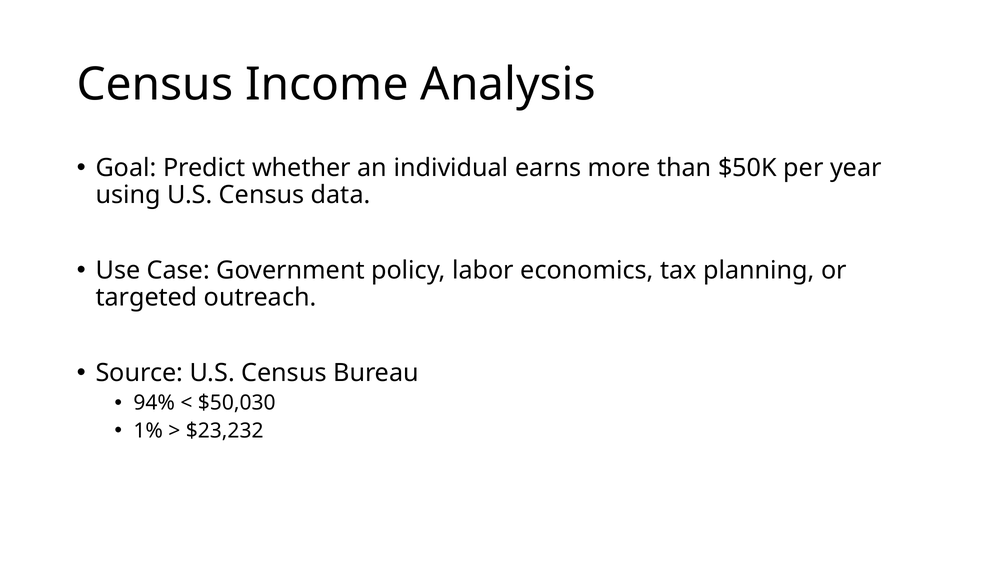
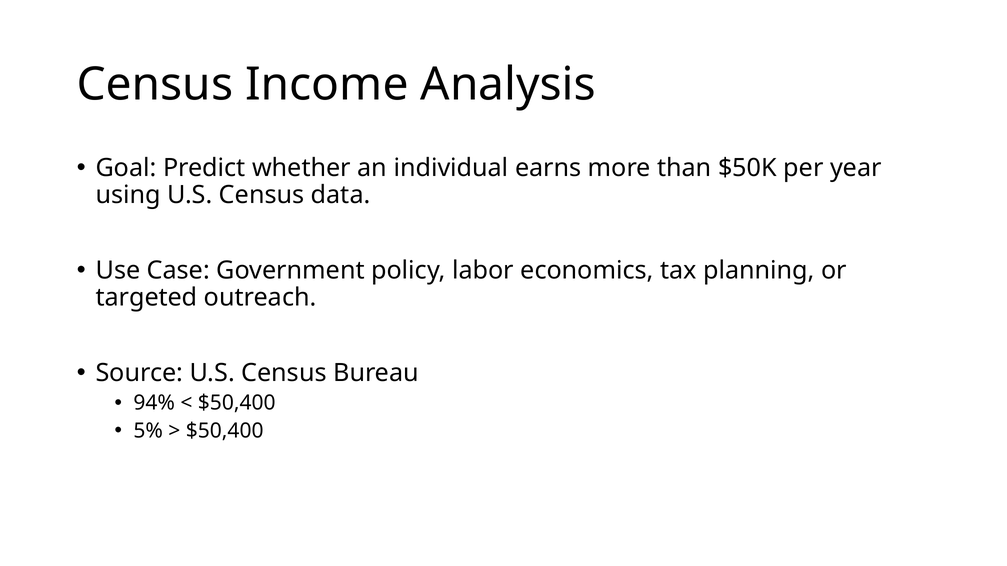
$50,030 at (237, 403): $50,030 -> $50,400
1%: 1% -> 5%
$23,232 at (225, 431): $23,232 -> $50,400
